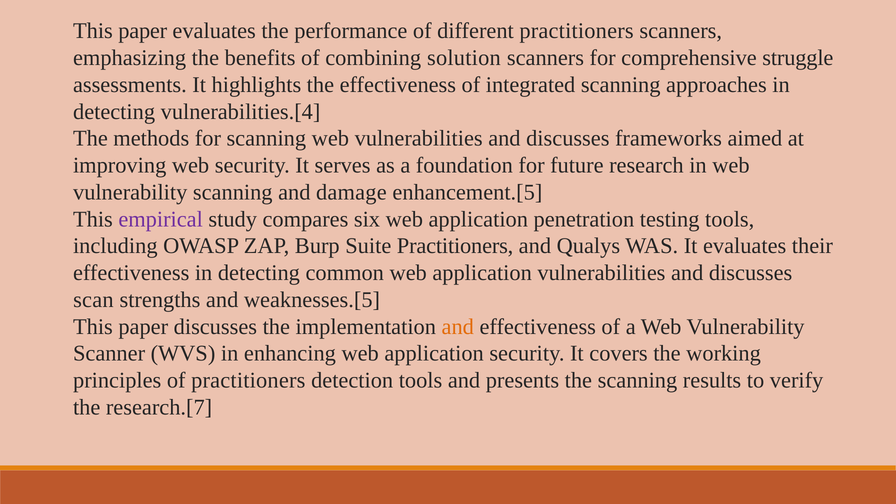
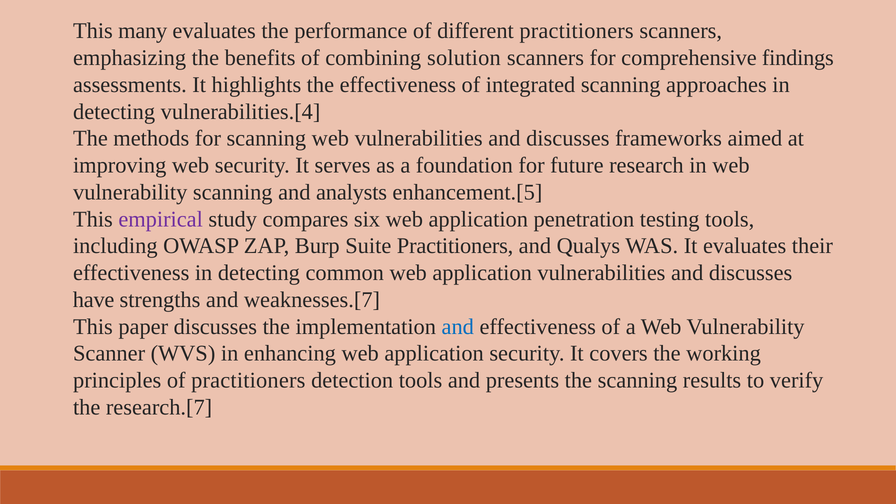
paper at (143, 31): paper -> many
struggle: struggle -> findings
damage: damage -> analysts
scan: scan -> have
weaknesses.[5: weaknesses.[5 -> weaknesses.[7
and at (458, 327) colour: orange -> blue
